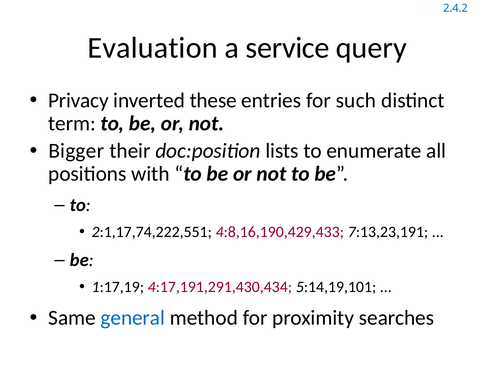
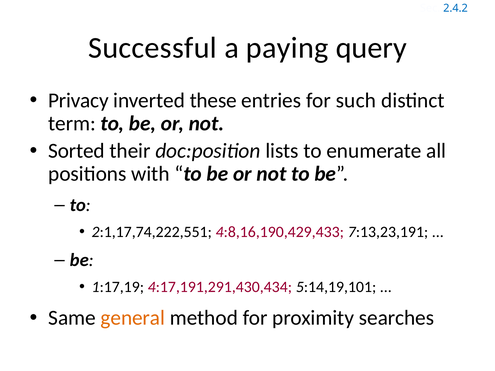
Evaluation: Evaluation -> Successful
service: service -> paying
Bigger: Bigger -> Sorted
general colour: blue -> orange
